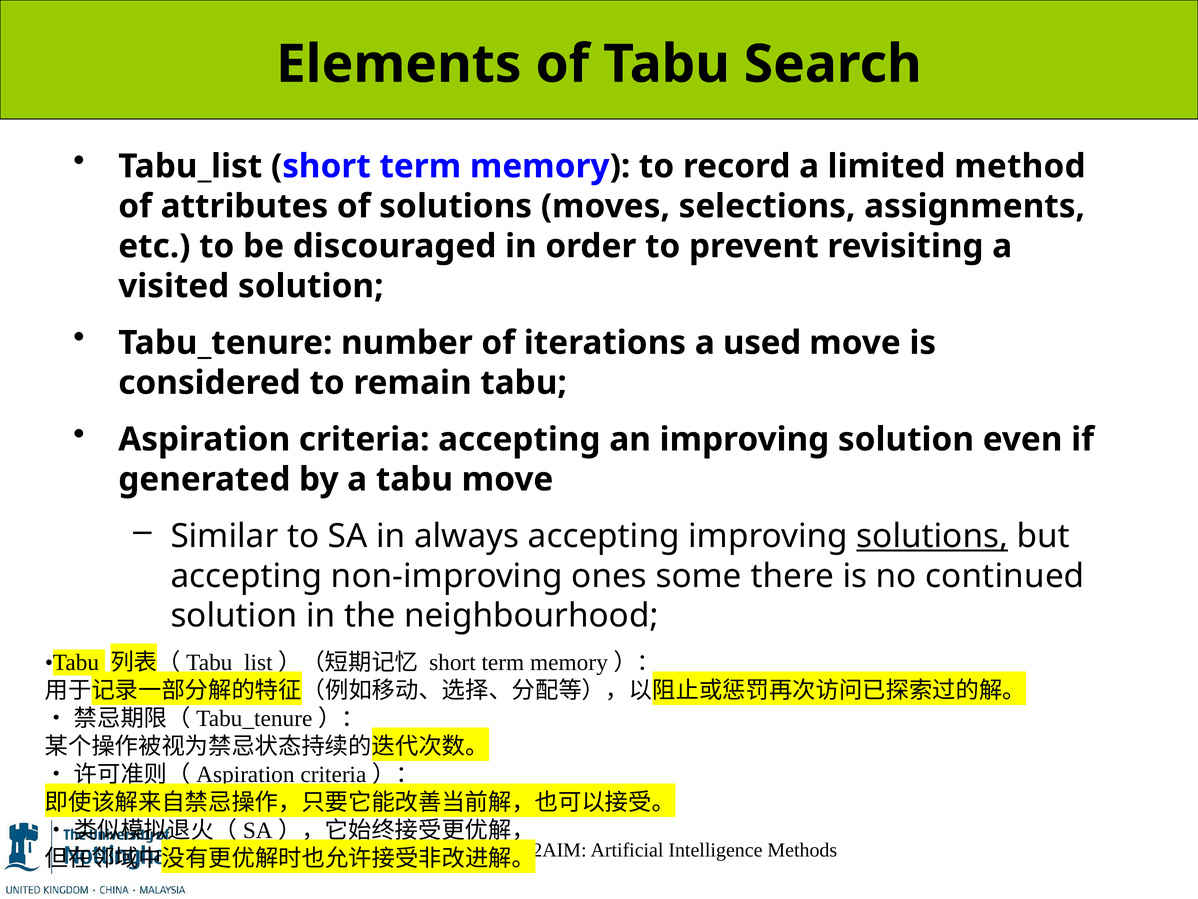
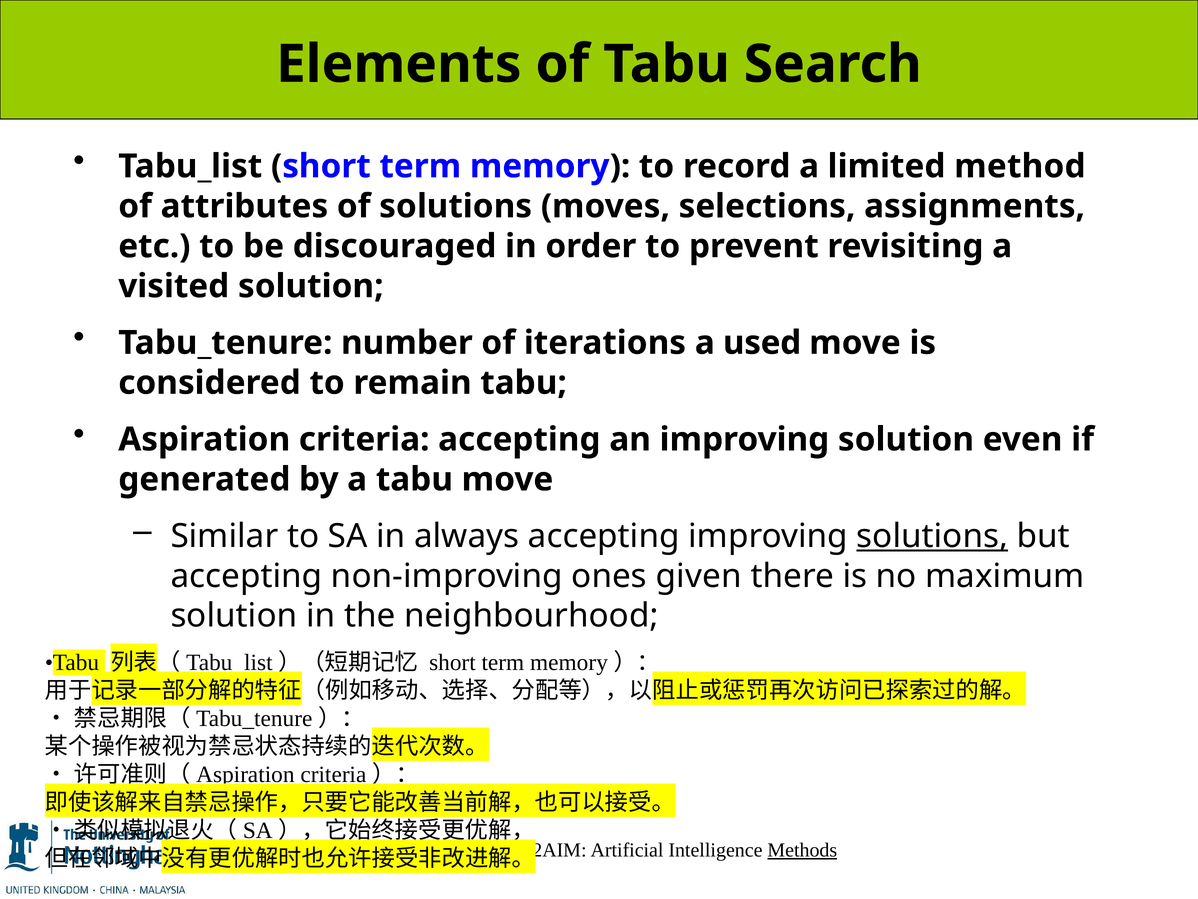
some: some -> given
continued: continued -> maximum
Methods underline: none -> present
